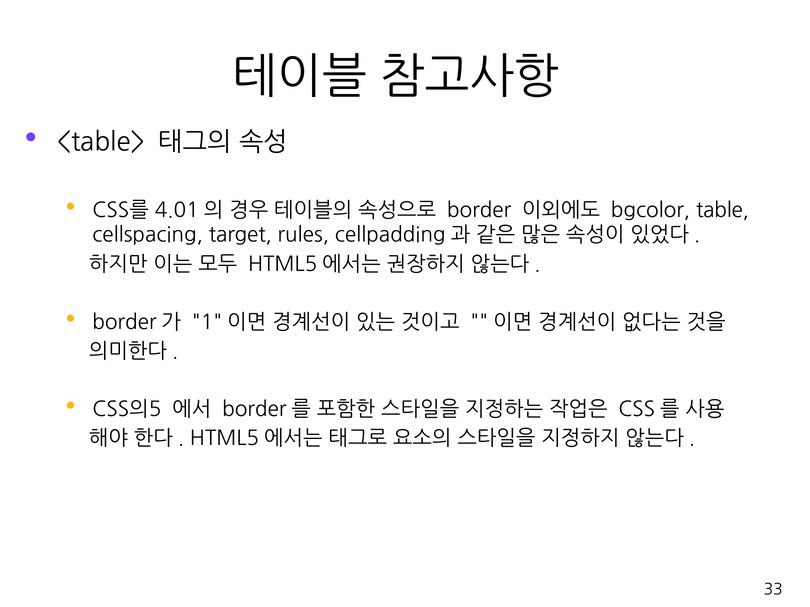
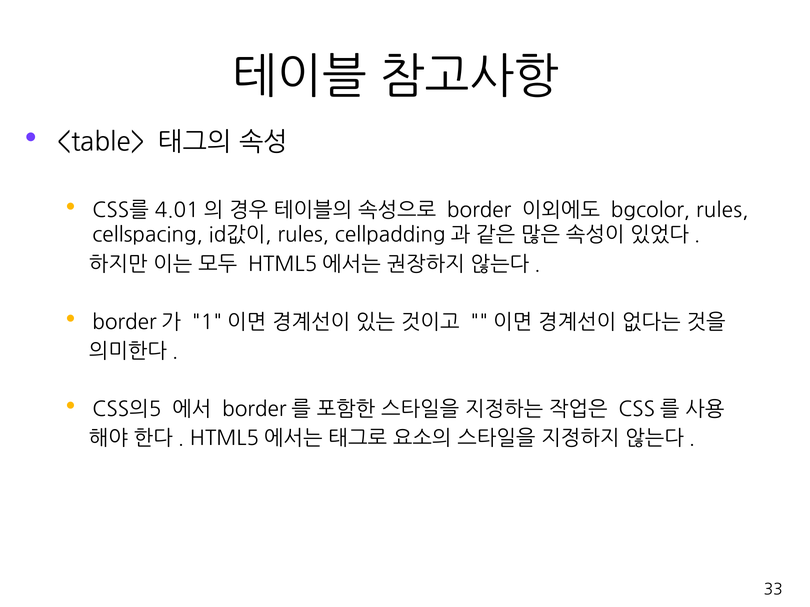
bgcolor table: table -> rules
target: target -> id값이
